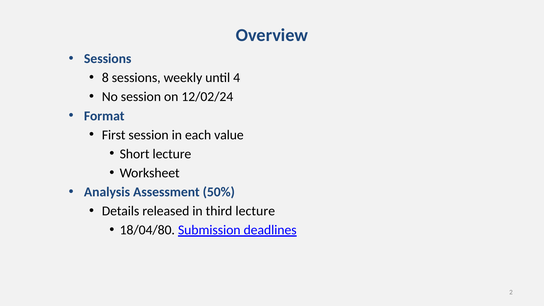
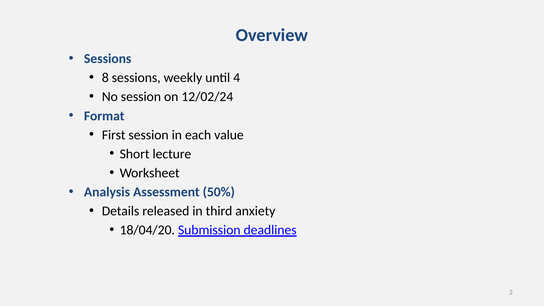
third lecture: lecture -> anxiety
18/04/80: 18/04/80 -> 18/04/20
